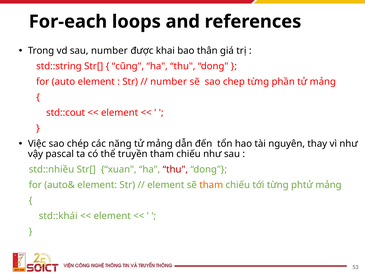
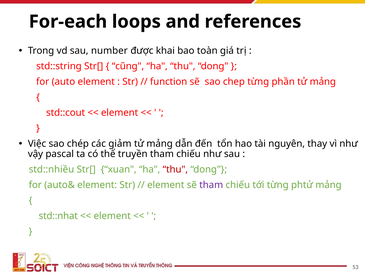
thân: thân -> toàn
number at (169, 82): number -> function
năng: năng -> giảm
tham at (211, 185) colour: orange -> purple
std::khái: std::khái -> std::nhat
